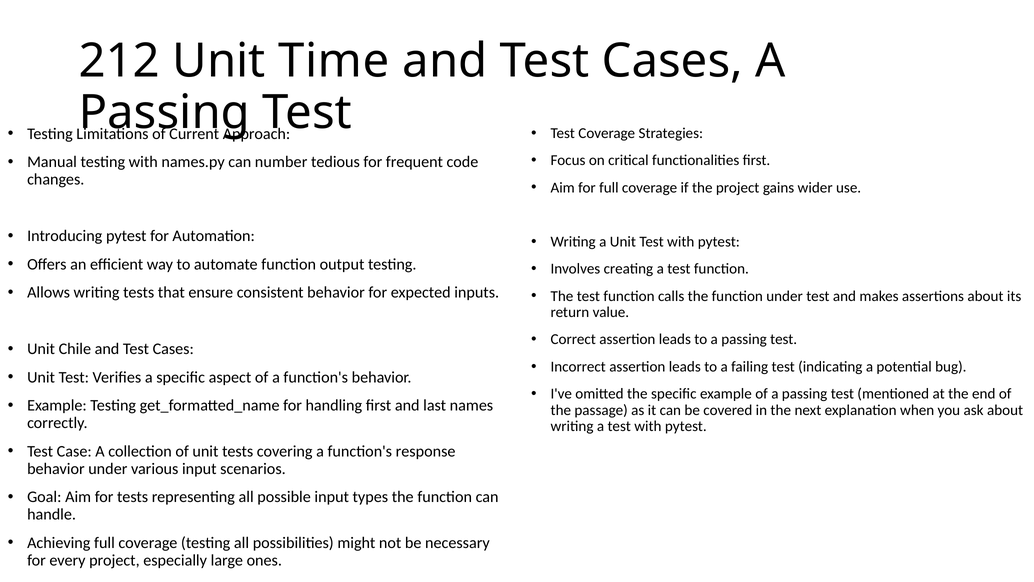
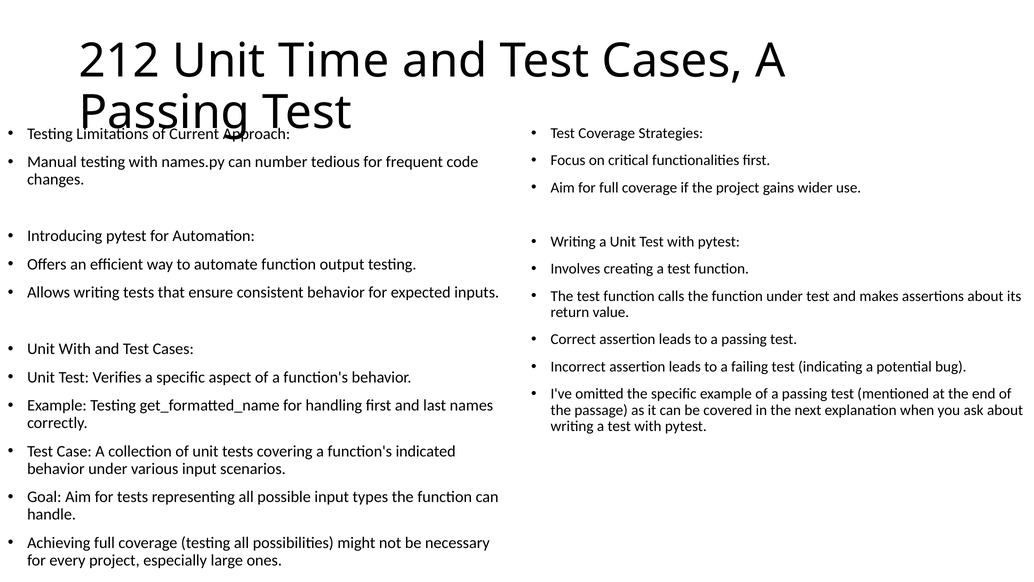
Unit Chile: Chile -> With
response: response -> indicated
